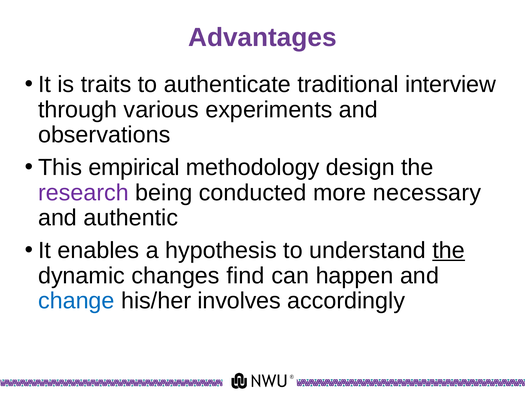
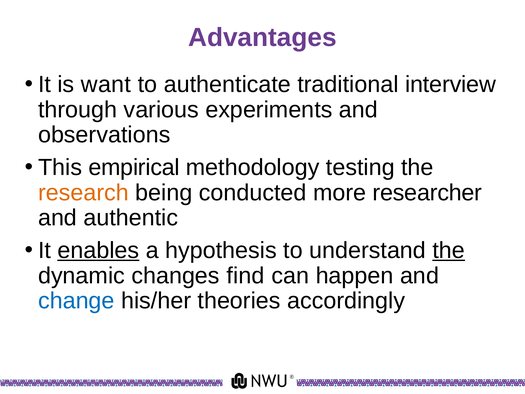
traits: traits -> want
design: design -> testing
research colour: purple -> orange
necessary: necessary -> researcher
enables underline: none -> present
involves: involves -> theories
